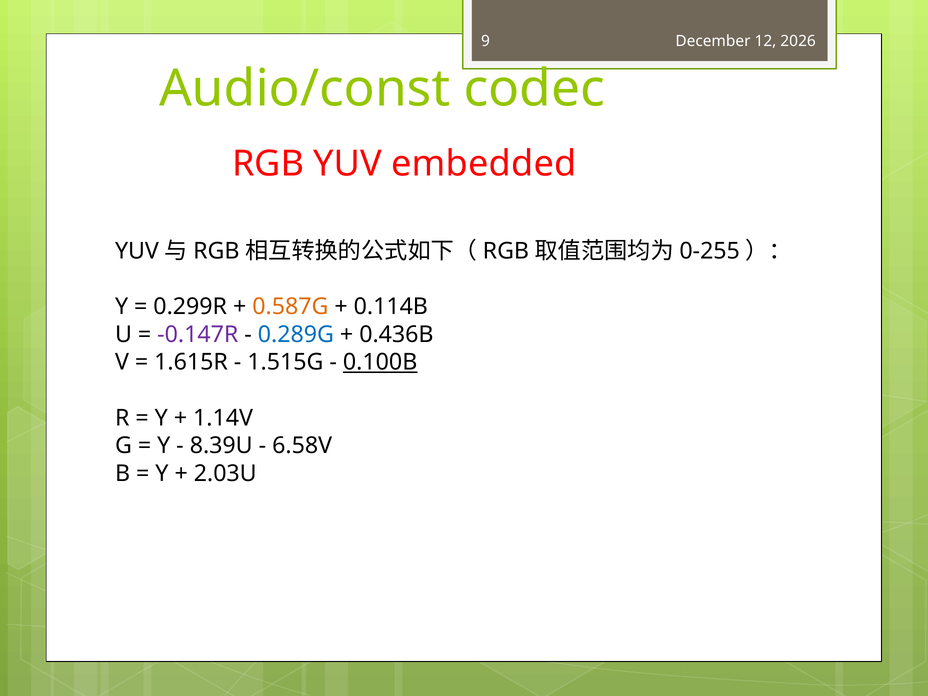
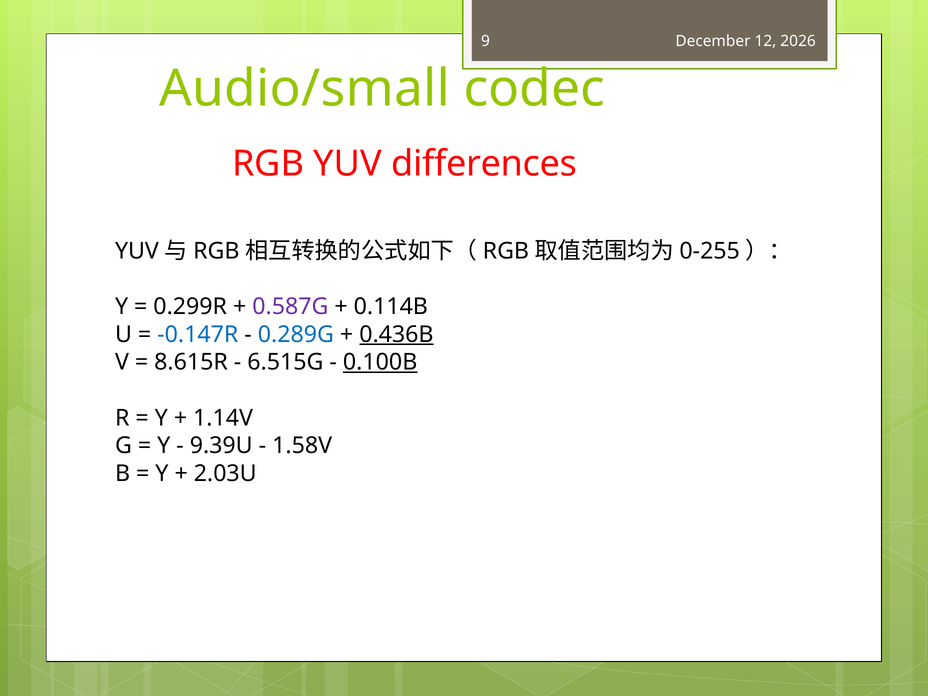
Audio/const: Audio/const -> Audio/small
embedded: embedded -> differences
0.587G colour: orange -> purple
-0.147R colour: purple -> blue
0.436B underline: none -> present
1.615R: 1.615R -> 8.615R
1.515G: 1.515G -> 6.515G
8.39U: 8.39U -> 9.39U
6.58V: 6.58V -> 1.58V
